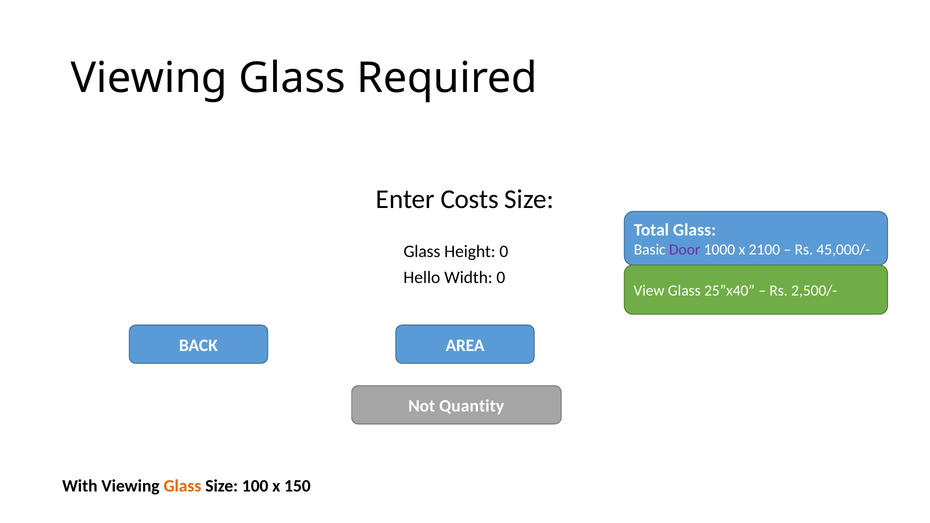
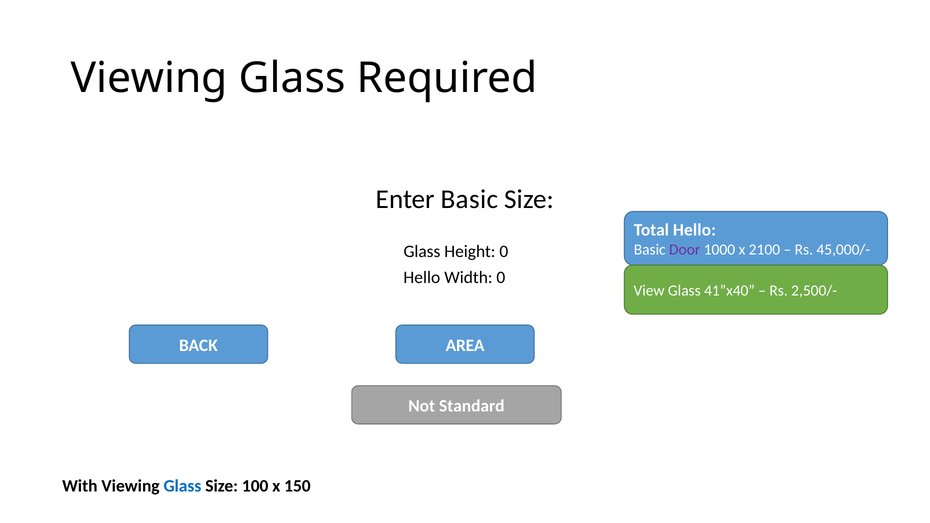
Enter Costs: Costs -> Basic
Total Glass: Glass -> Hello
25”x40: 25”x40 -> 41”x40
Quantity: Quantity -> Standard
Glass at (182, 486) colour: orange -> blue
